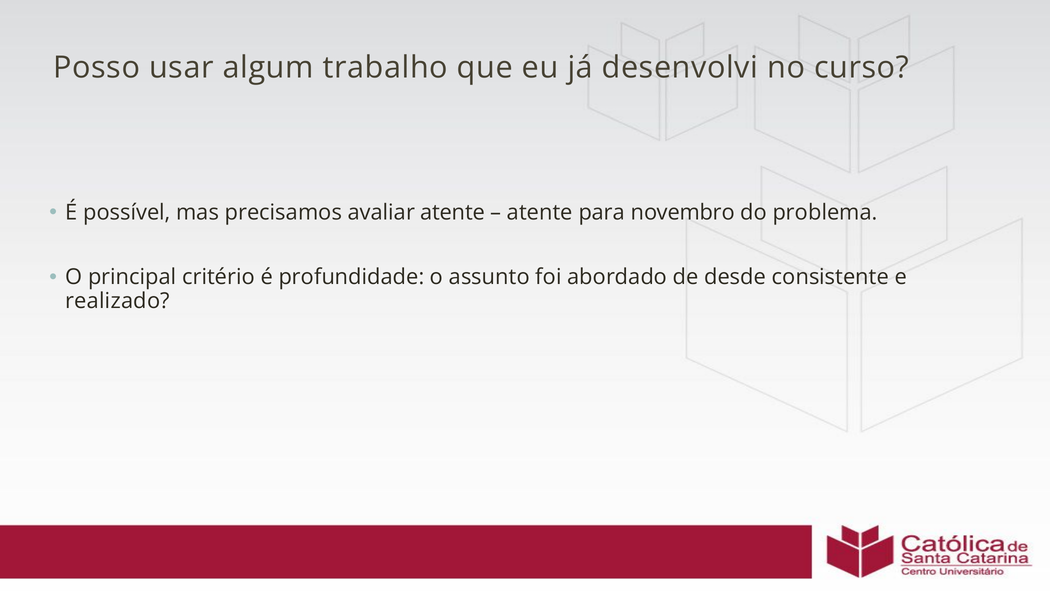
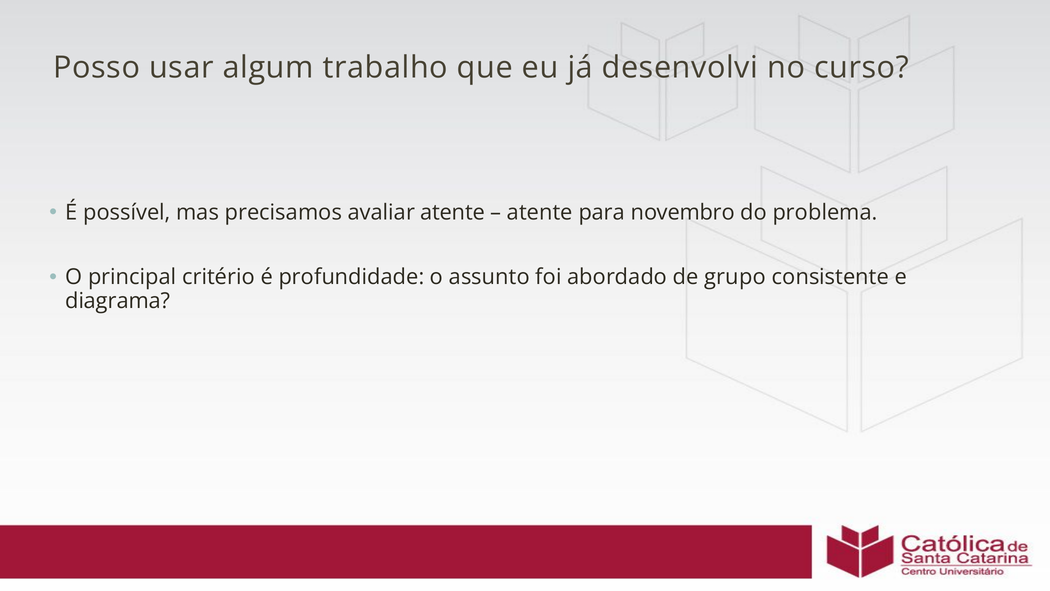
desde: desde -> grupo
realizado: realizado -> diagrama
